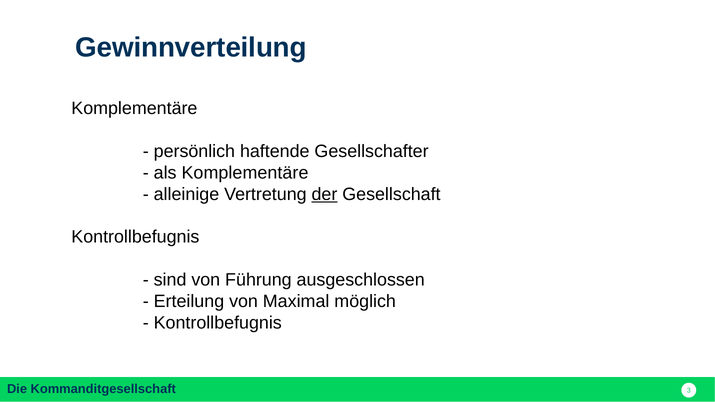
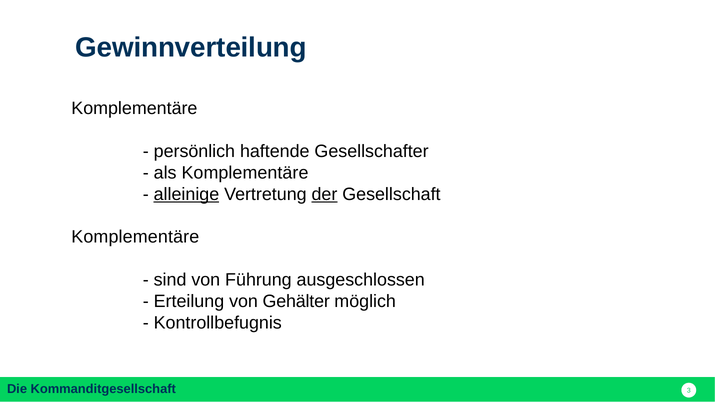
alleinige underline: none -> present
Kontrollbefugnis at (135, 237): Kontrollbefugnis -> Komplementäre
Maximal: Maximal -> Gehälter
